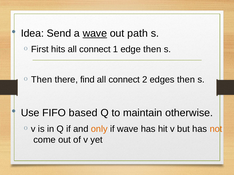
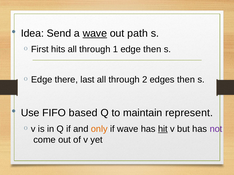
hits all connect: connect -> through
Then at (42, 80): Then -> Edge
find: find -> last
connect at (124, 80): connect -> through
otherwise: otherwise -> represent
hit underline: none -> present
not colour: orange -> purple
